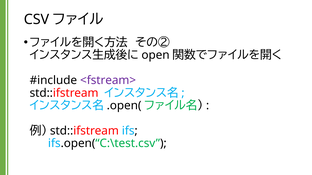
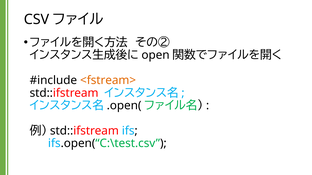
<fstream> colour: purple -> orange
